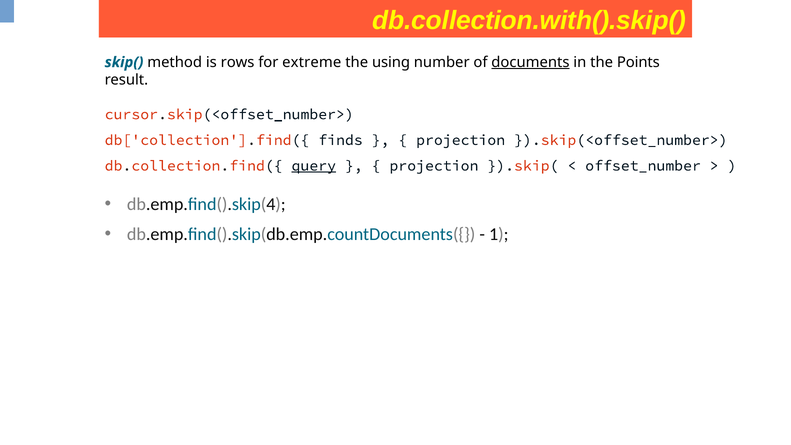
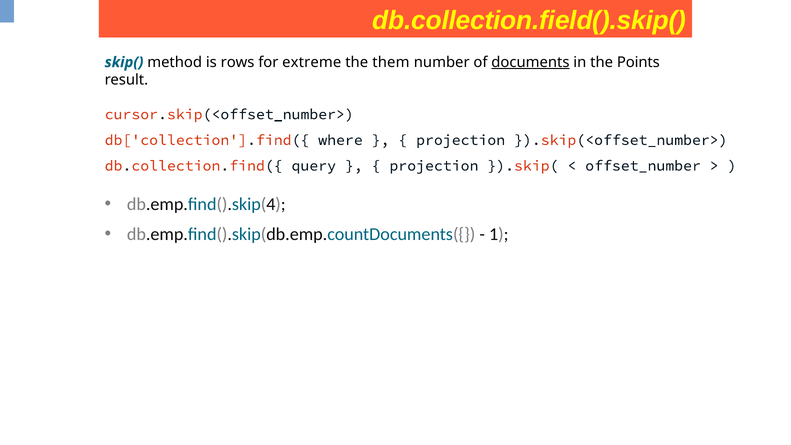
db.collection.with().skip(: db.collection.with().skip( -> db.collection.field().skip(
using: using -> them
finds: finds -> where
query underline: present -> none
